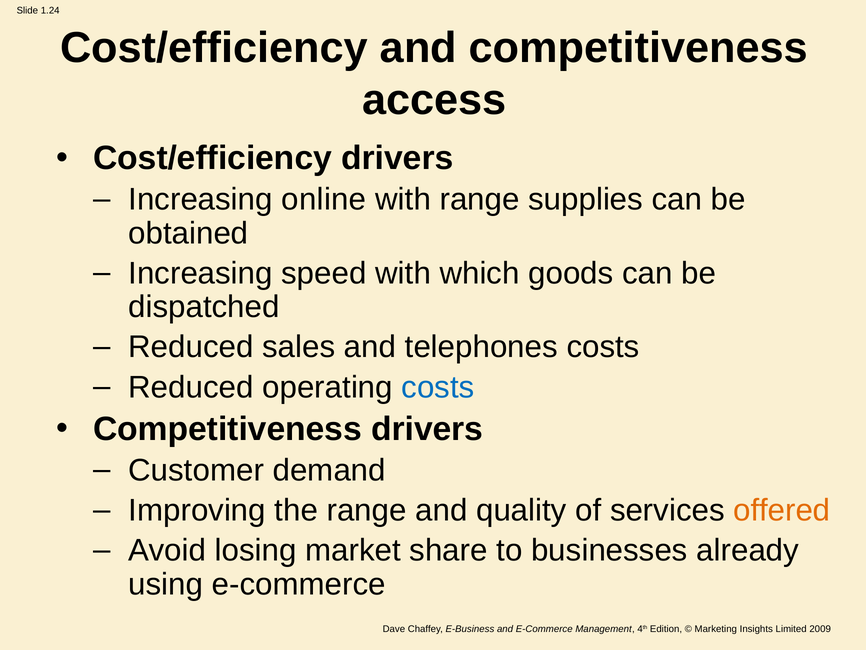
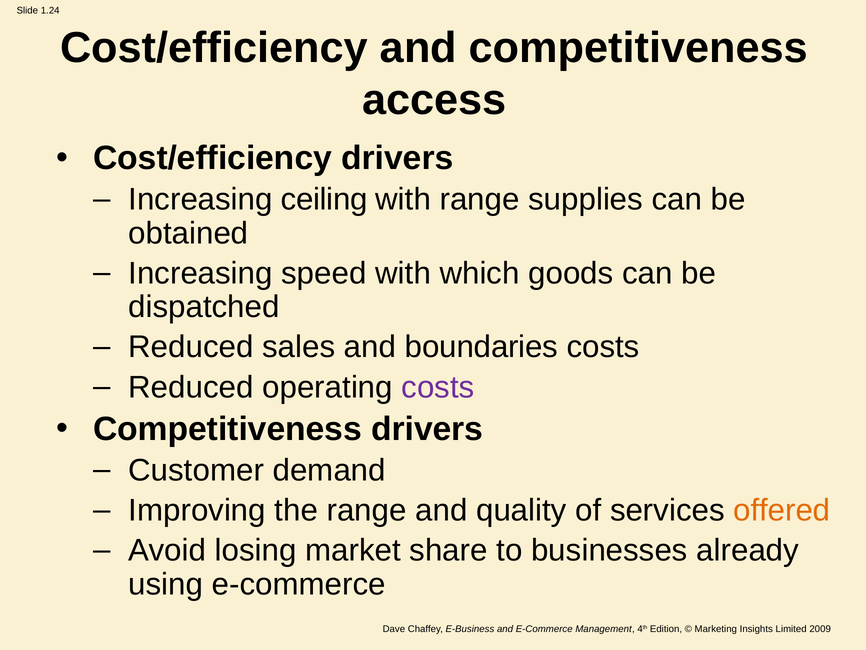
online: online -> ceiling
telephones: telephones -> boundaries
costs at (438, 387) colour: blue -> purple
